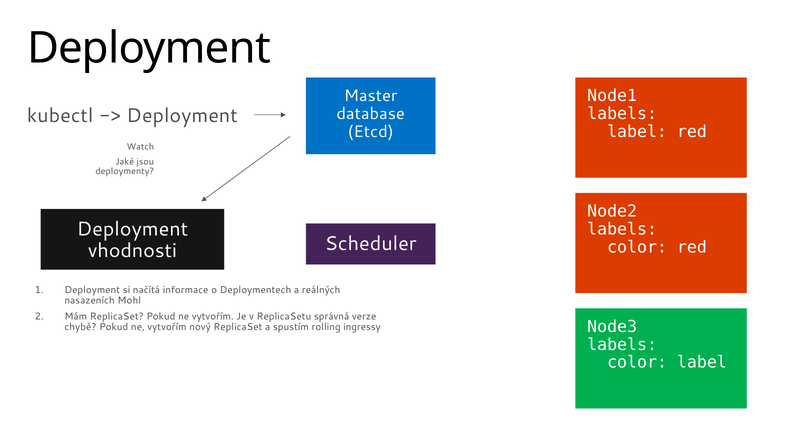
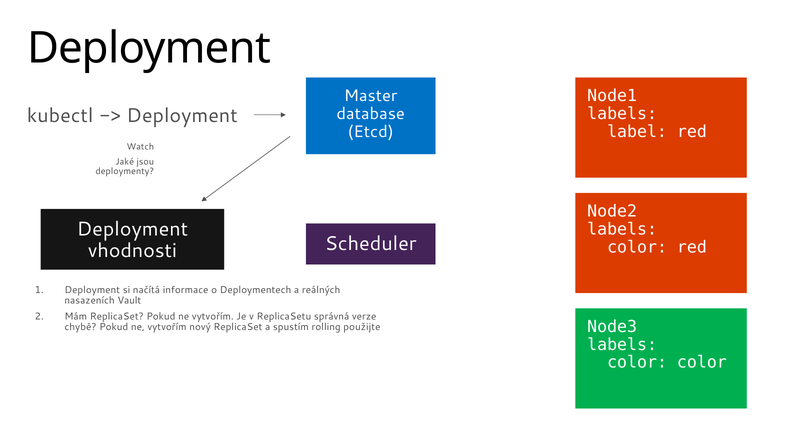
Mohl: Mohl -> Vault
ingressy: ingressy -> použijte
color label: label -> color
